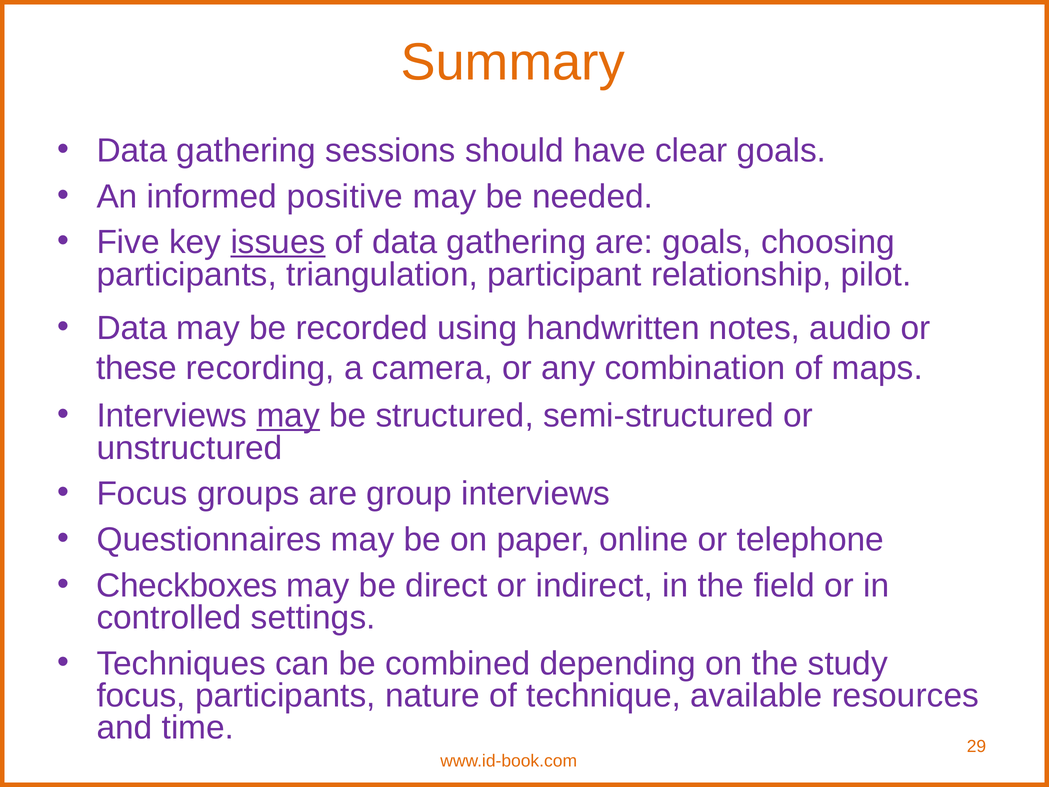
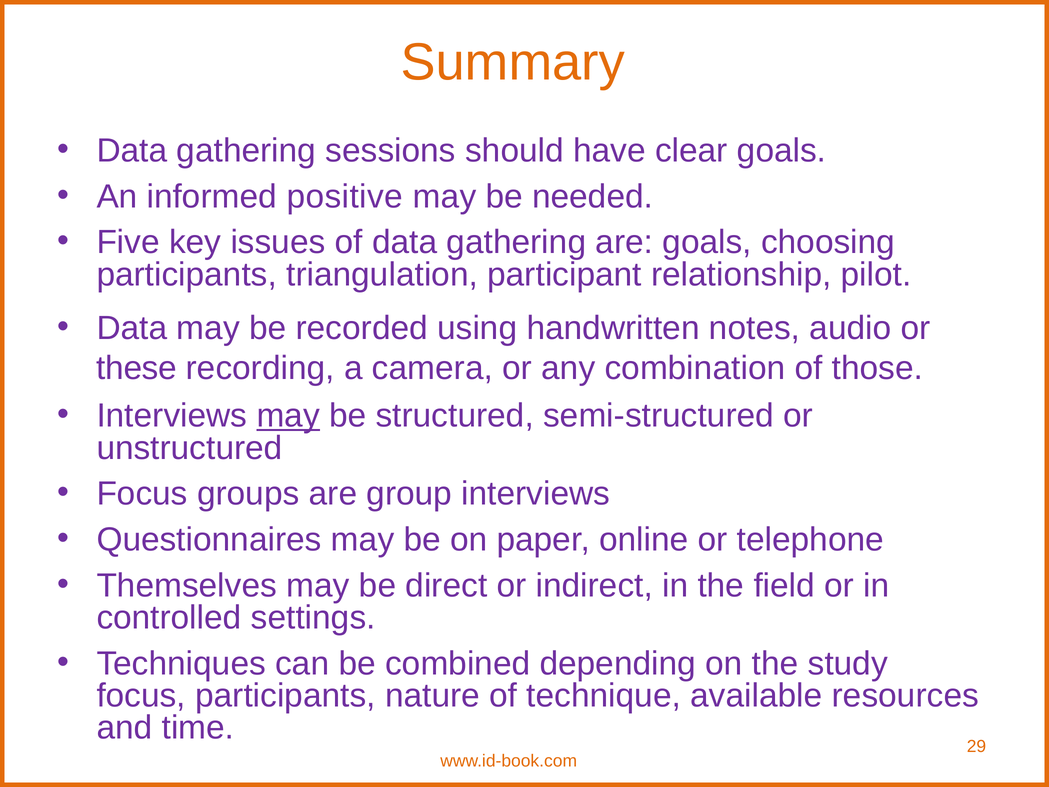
issues underline: present -> none
maps: maps -> those
Checkboxes: Checkboxes -> Themselves
